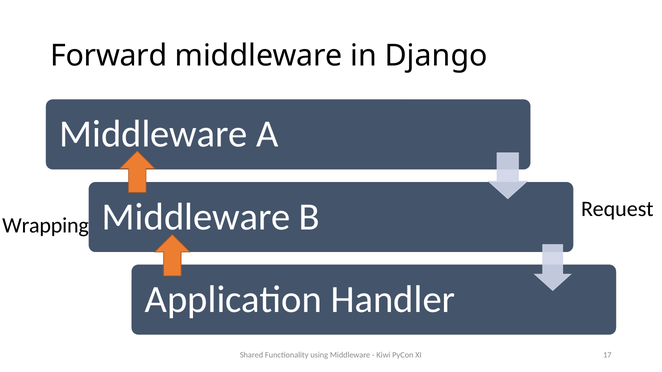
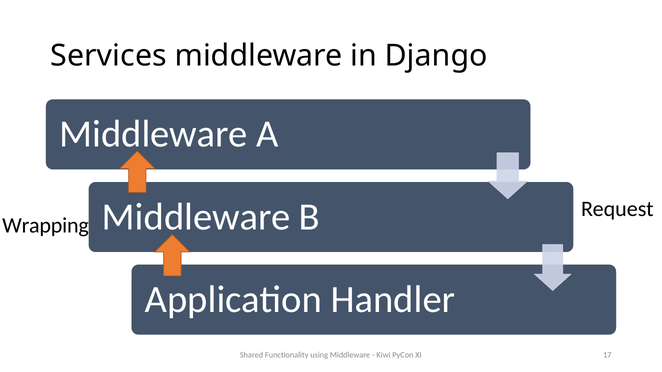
Forward: Forward -> Services
